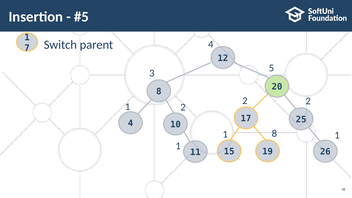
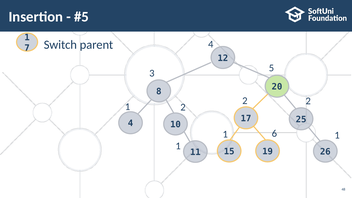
1 8: 8 -> 6
